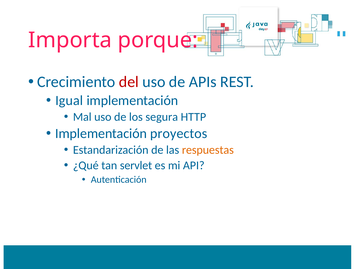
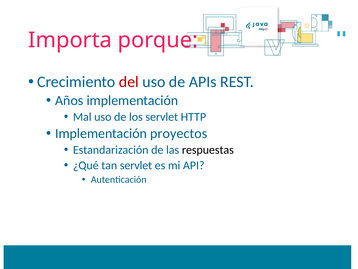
Igual: Igual -> Años
los segura: segura -> servlet
respuestas colour: orange -> black
